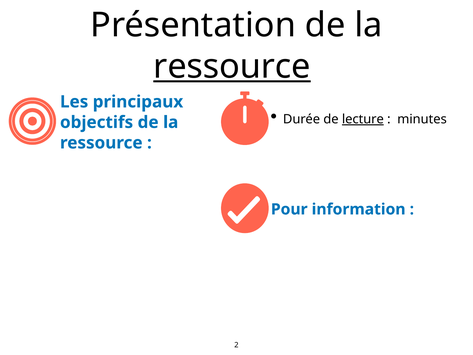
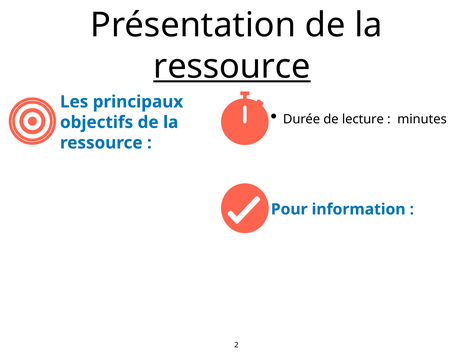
lecture underline: present -> none
